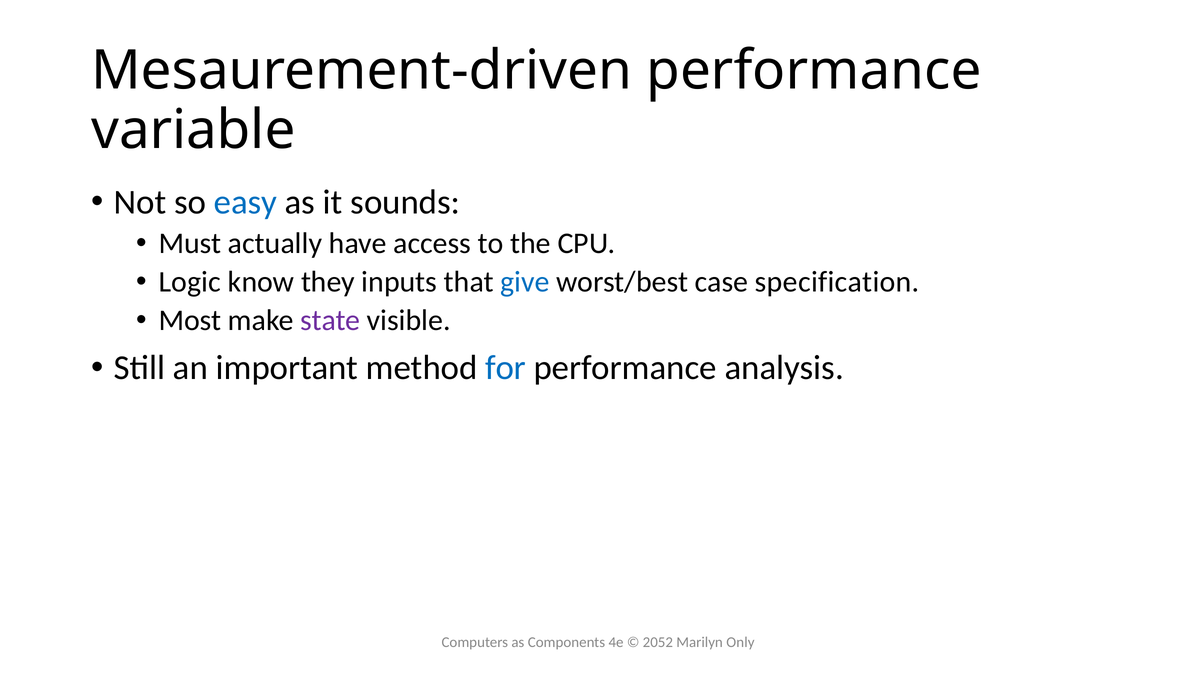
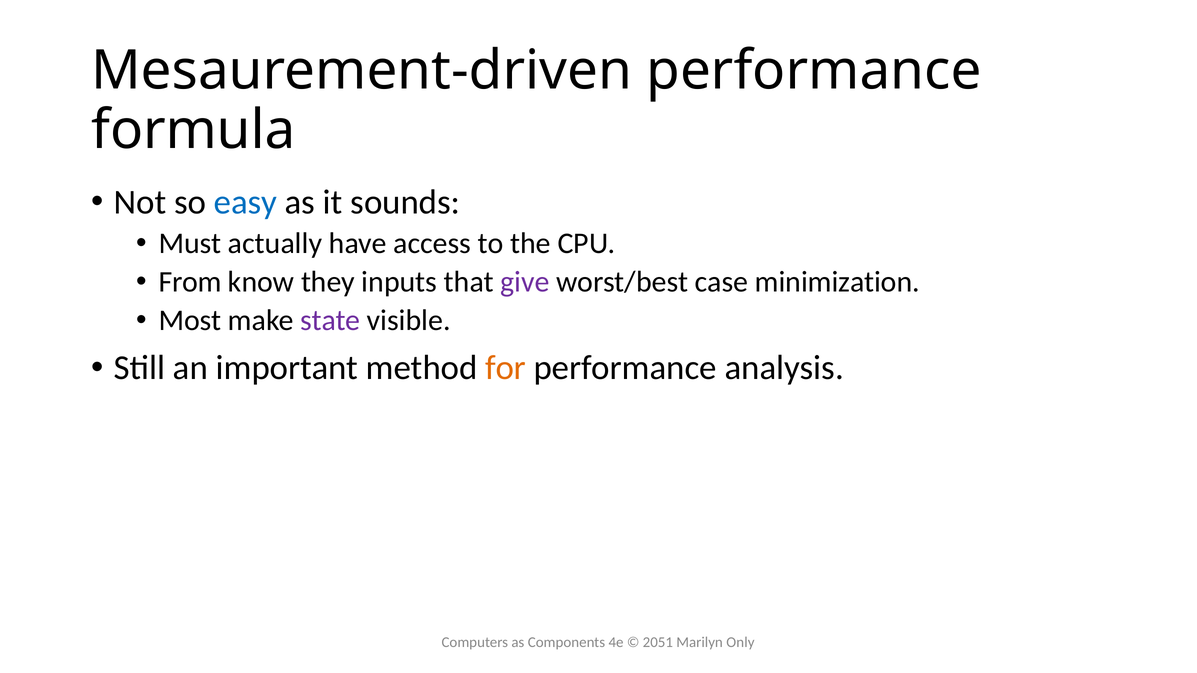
variable: variable -> formula
Logic: Logic -> From
give colour: blue -> purple
specification: specification -> minimization
for colour: blue -> orange
2052: 2052 -> 2051
